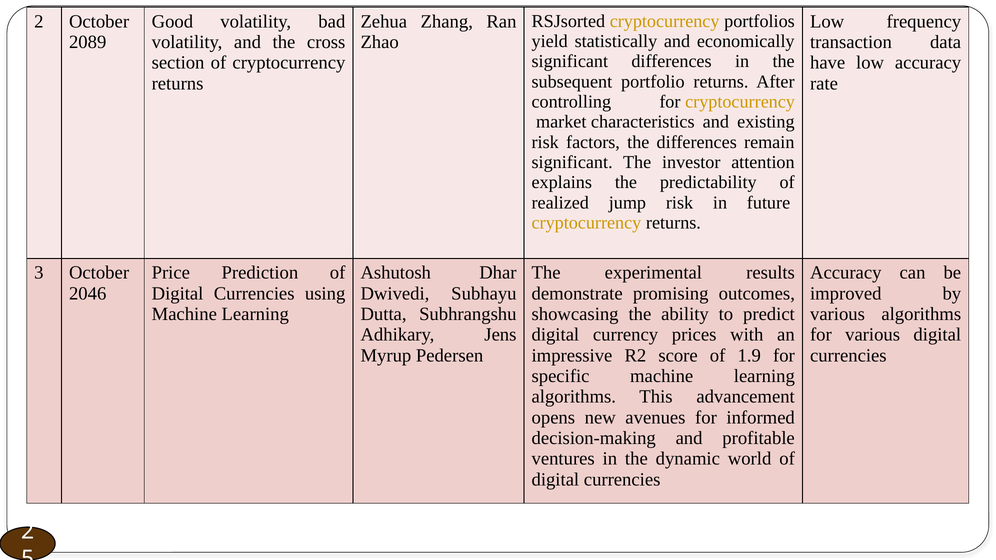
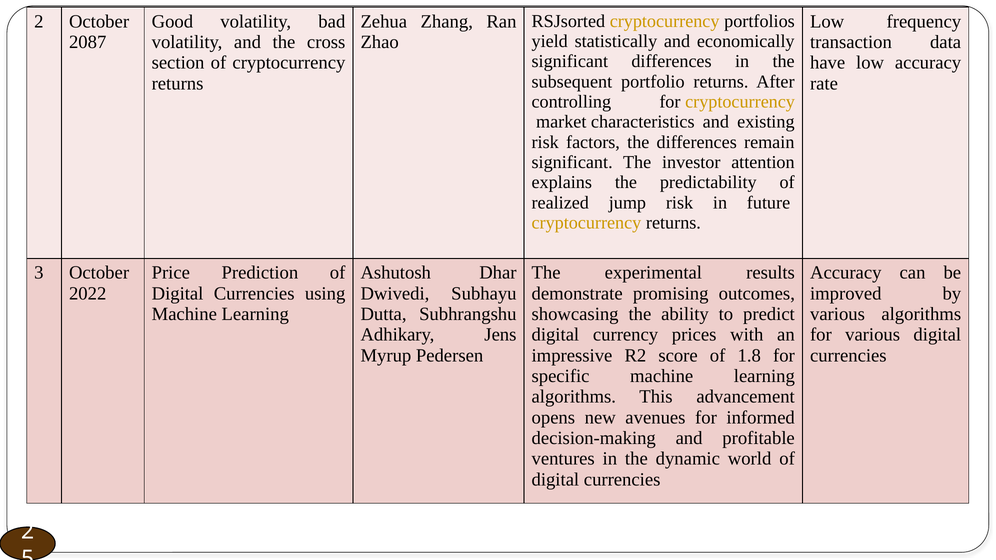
2089: 2089 -> 2087
2046: 2046 -> 2022
1.9: 1.9 -> 1.8
